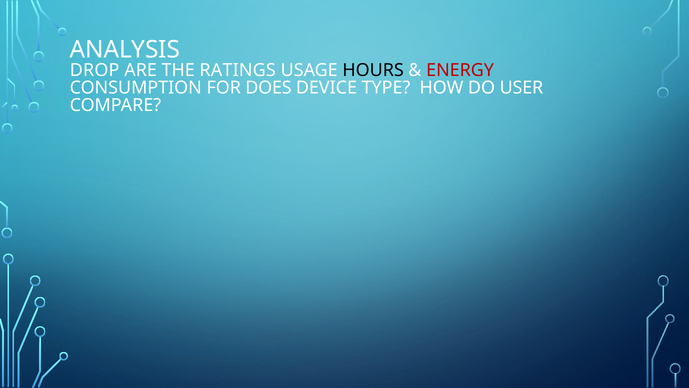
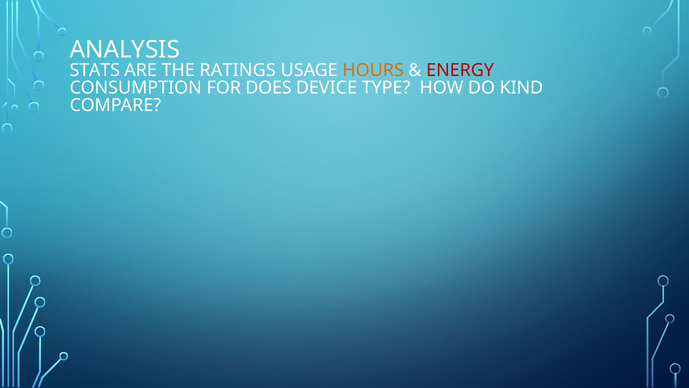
DROP: DROP -> STATS
HOURS colour: black -> orange
USER: USER -> KIND
